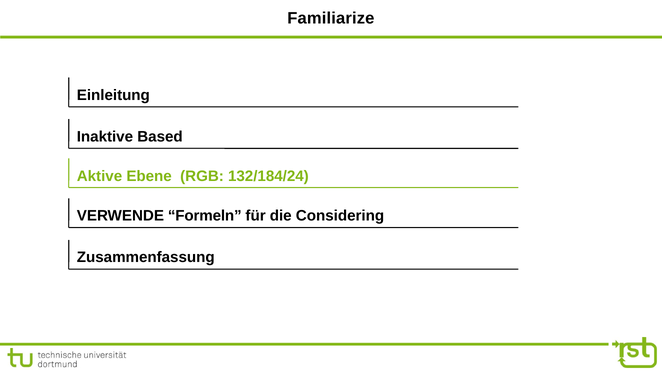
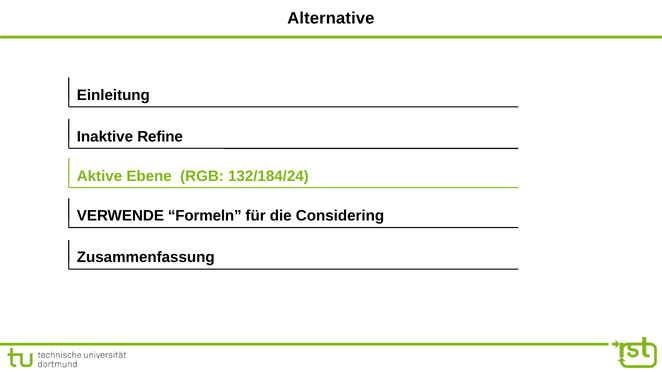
Familiarize: Familiarize -> Alternative
Based: Based -> Refine
